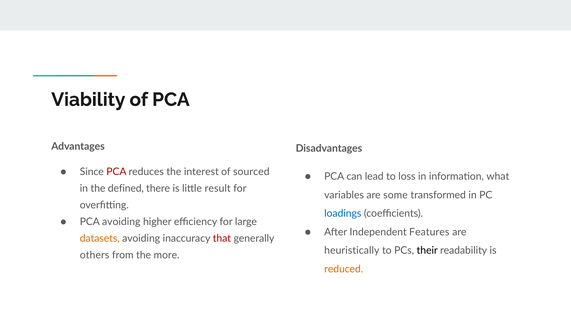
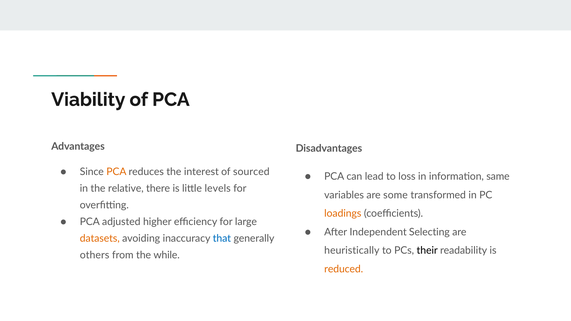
PCA at (116, 172) colour: red -> orange
what: what -> same
defined: defined -> relative
result: result -> levels
loadings colour: blue -> orange
PCA avoiding: avoiding -> adjusted
Features: Features -> Selecting
that colour: red -> blue
more: more -> while
